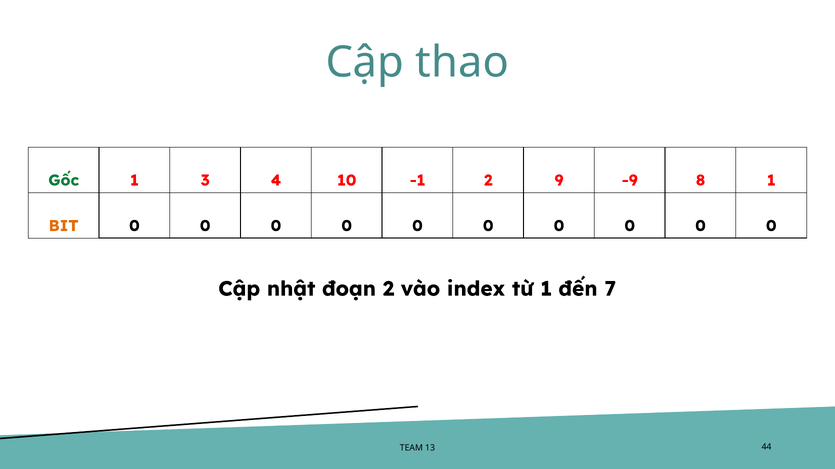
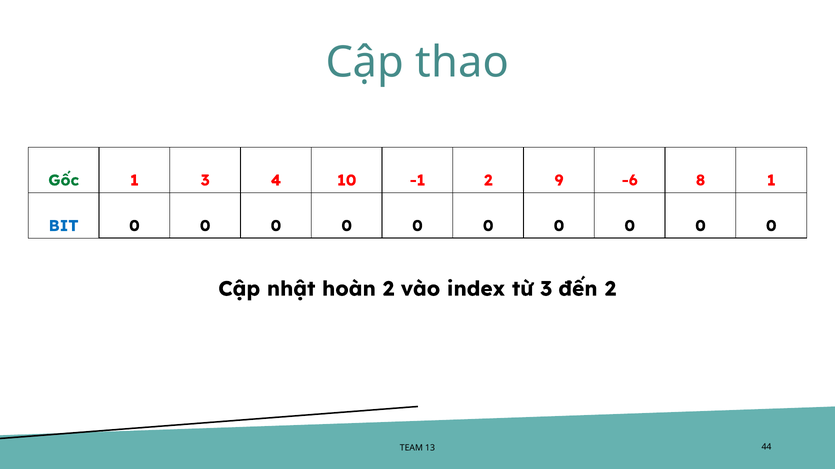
-9: -9 -> -6
BIT colour: orange -> blue
đoạn: đoạn -> hoàn
từ 1: 1 -> 3
đến 7: 7 -> 2
